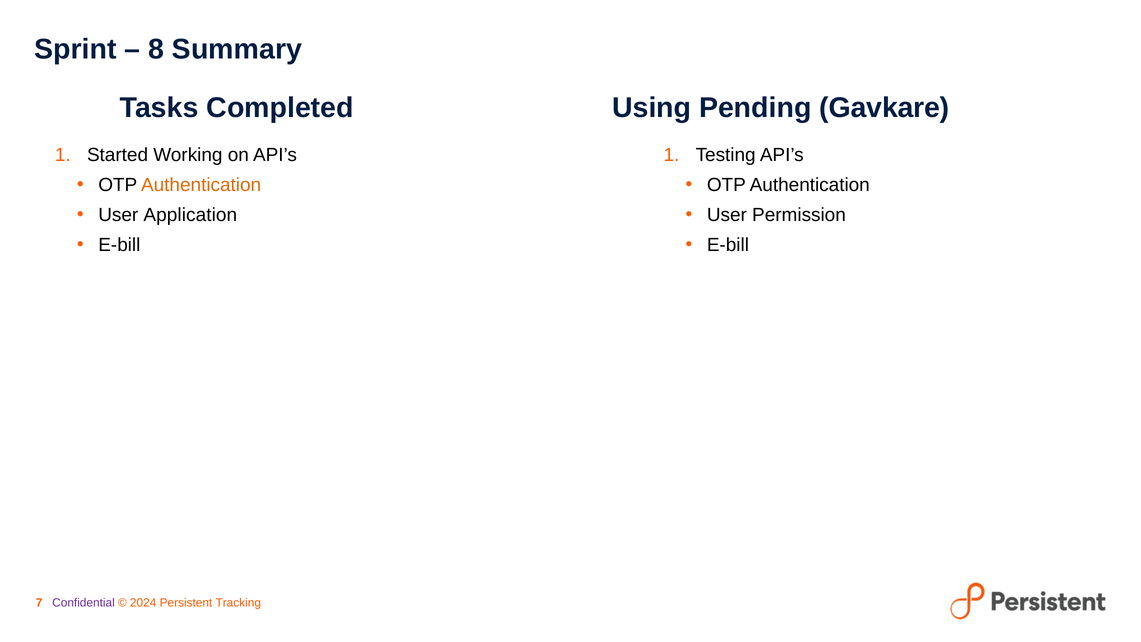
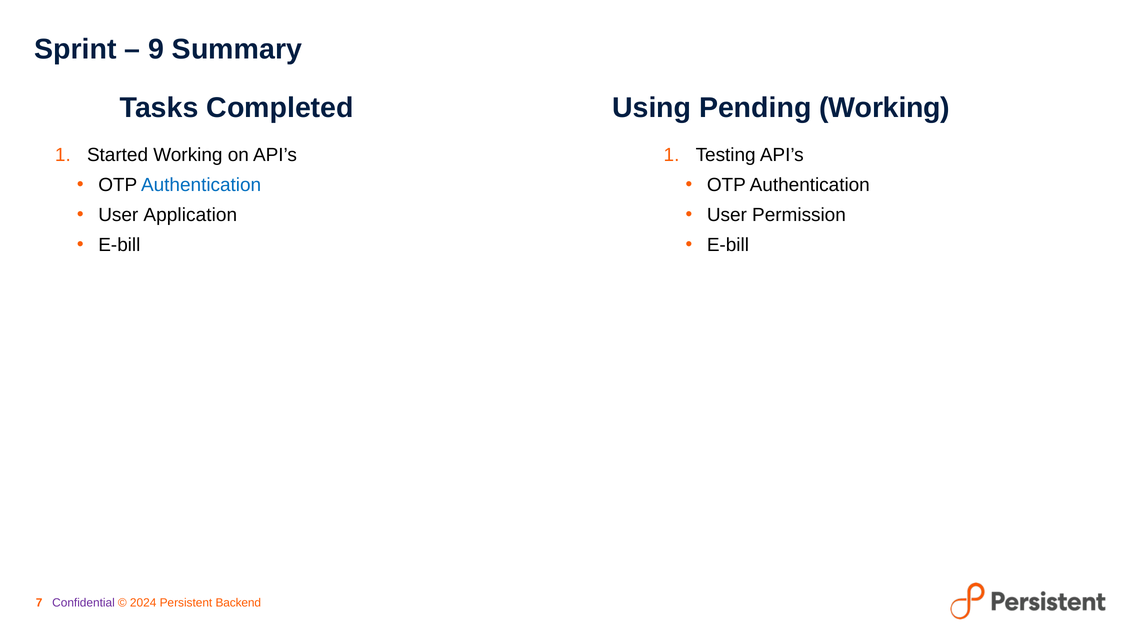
8: 8 -> 9
Pending Gavkare: Gavkare -> Working
Authentication at (201, 185) colour: orange -> blue
Tracking: Tracking -> Backend
